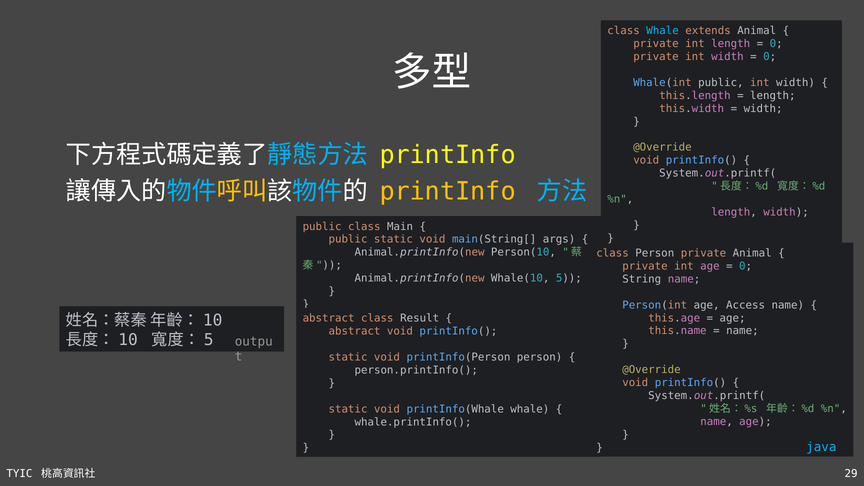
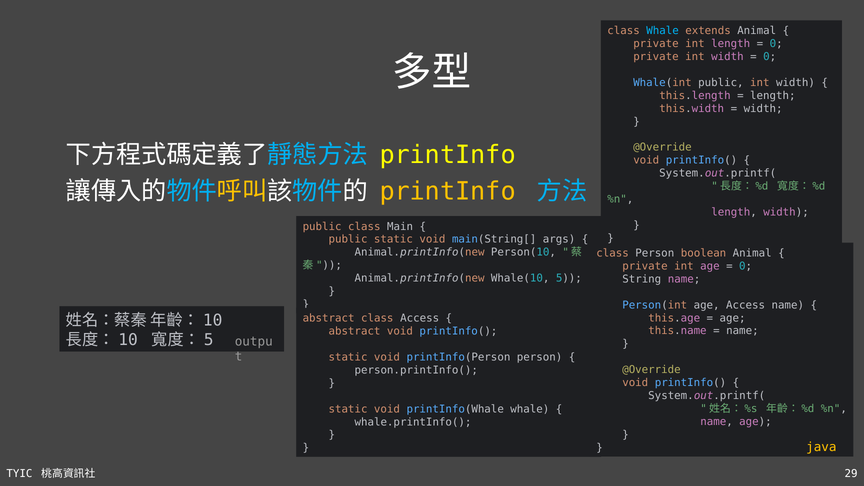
Person private: private -> boolean
class Result: Result -> Access
java colour: light blue -> yellow
